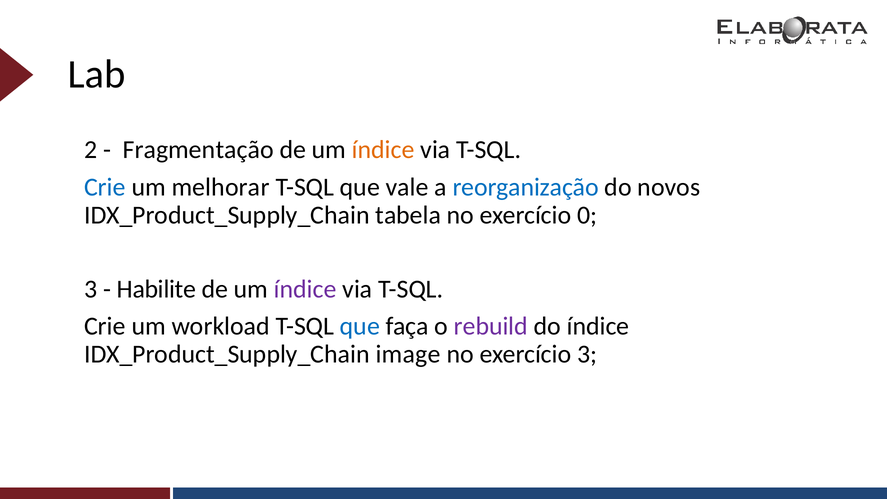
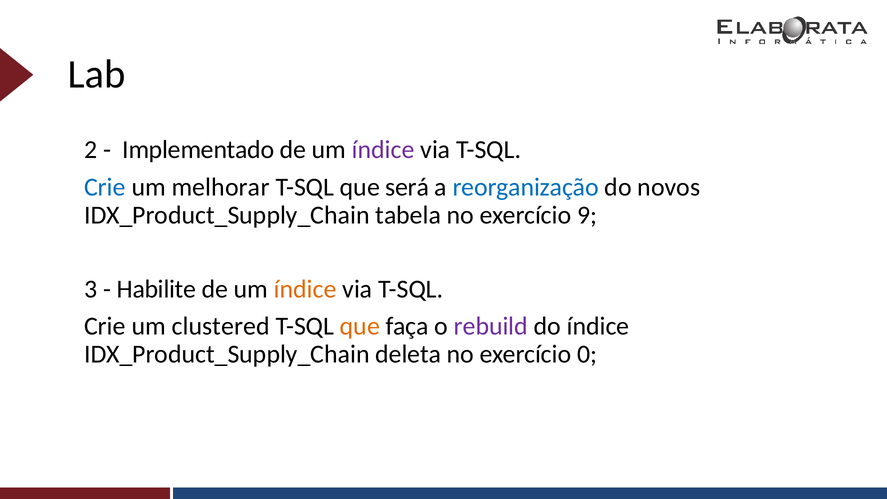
Fragmentação: Fragmentação -> Implementado
índice at (383, 150) colour: orange -> purple
vale: vale -> será
0: 0 -> 9
índice at (305, 289) colour: purple -> orange
workload: workload -> clustered
que at (360, 326) colour: blue -> orange
image: image -> deleta
exercício 3: 3 -> 0
